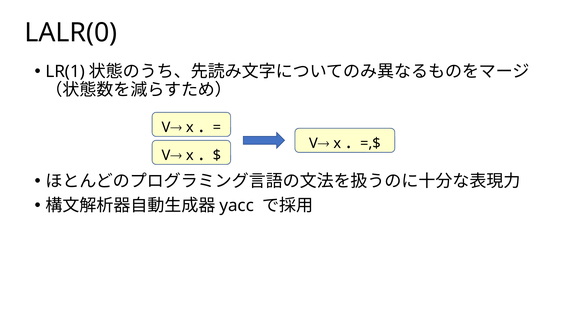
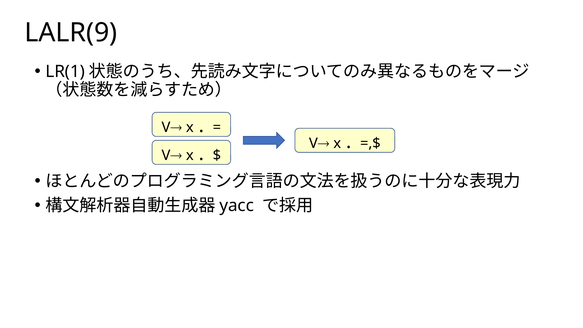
LALR(0: LALR(0 -> LALR(9
